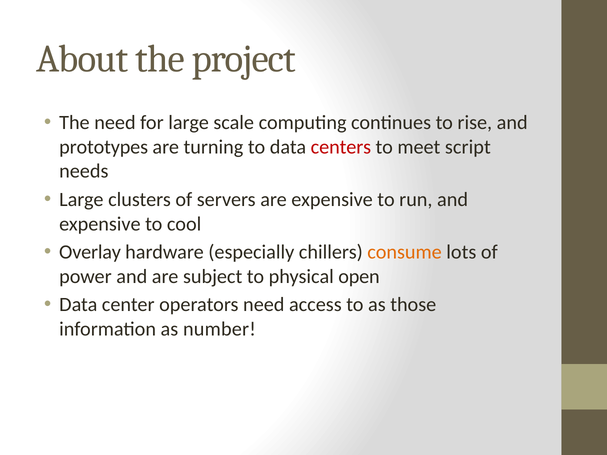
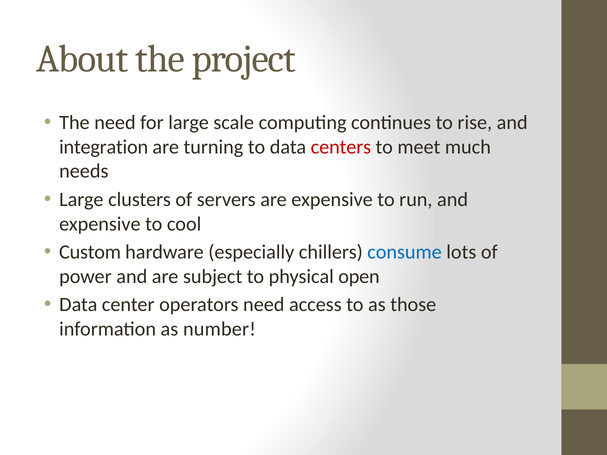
prototypes: prototypes -> integration
script: script -> much
Overlay: Overlay -> Custom
consume colour: orange -> blue
